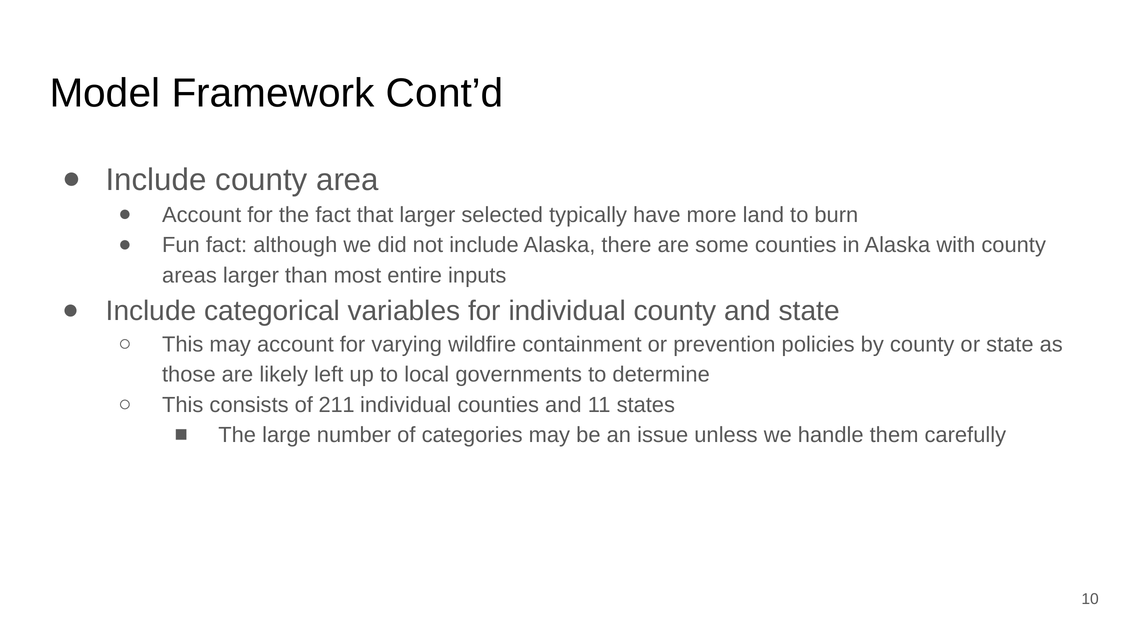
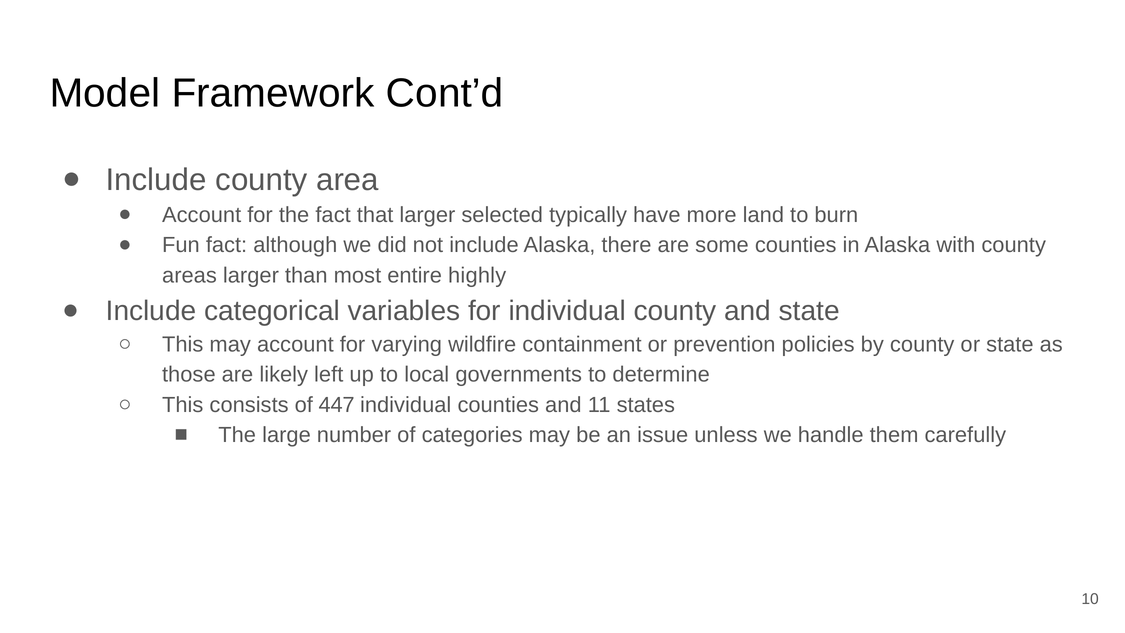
inputs: inputs -> highly
211: 211 -> 447
